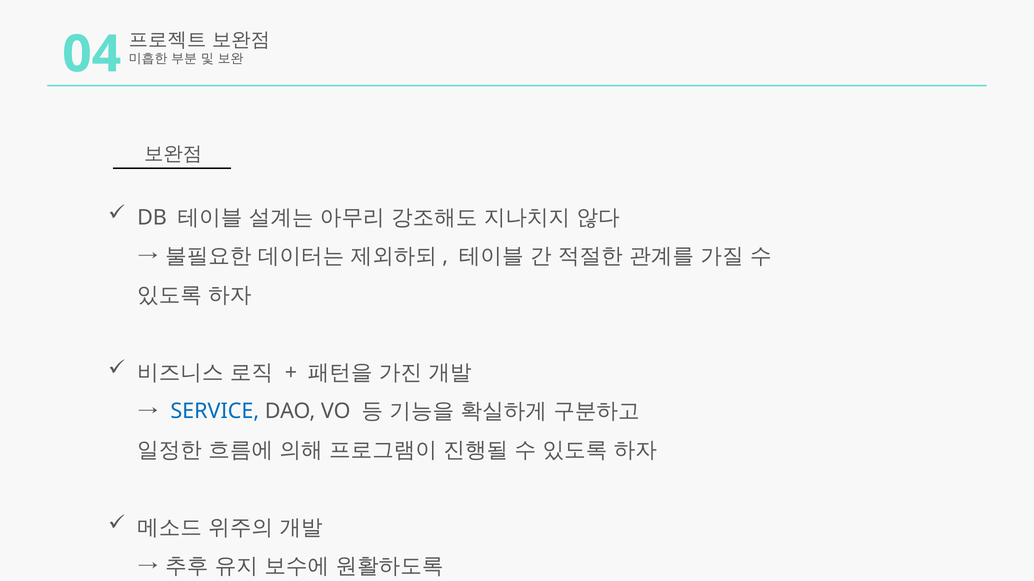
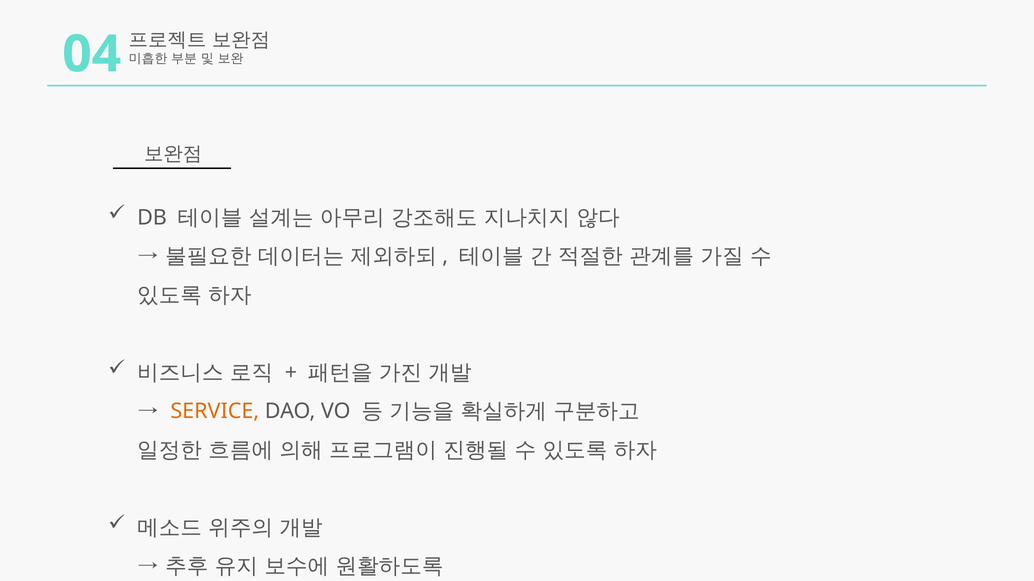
SERVICE colour: blue -> orange
